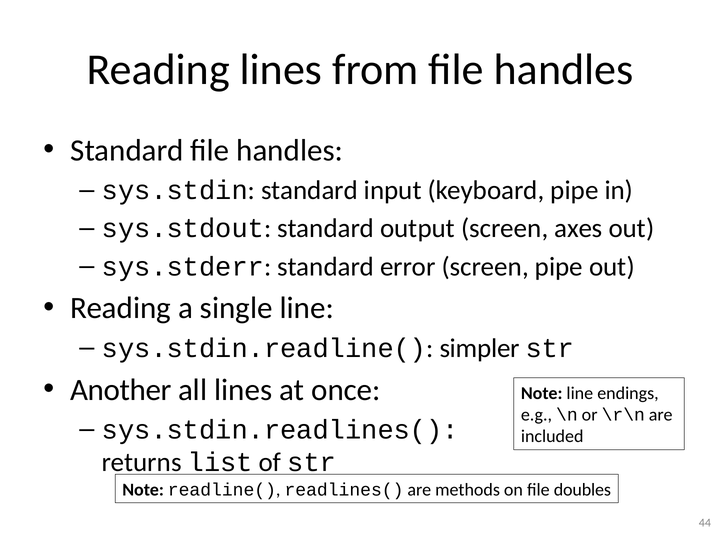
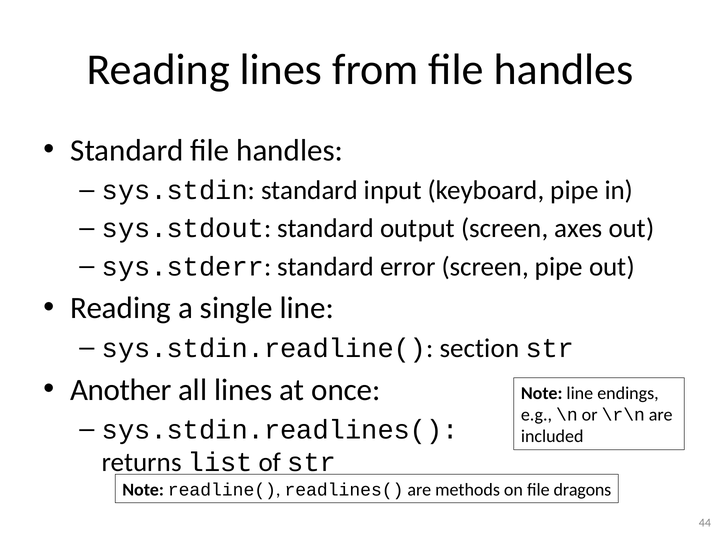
simpler: simpler -> section
doubles: doubles -> dragons
